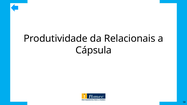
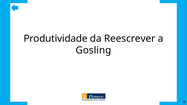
Relacionais: Relacionais -> Reescrever
Cápsula: Cápsula -> Gosling
